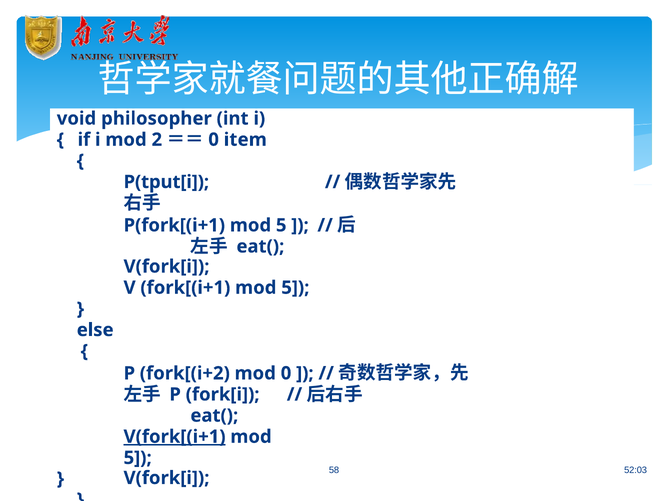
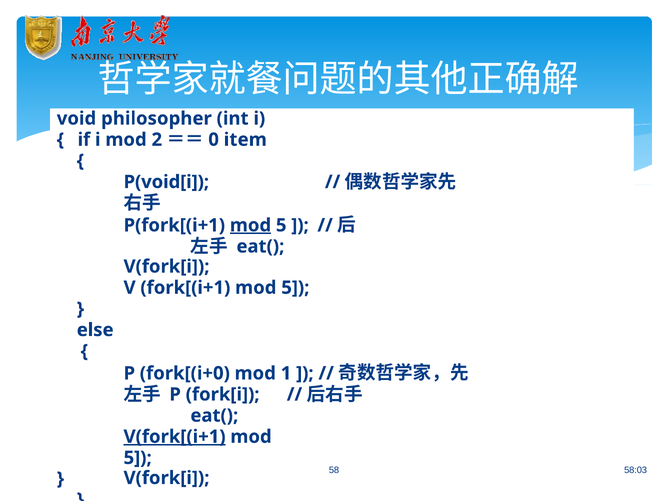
P(tput[i: P(tput[i -> P(void[i
mod at (250, 225) underline: none -> present
fork[(i+2: fork[(i+2 -> fork[(i+0
mod 0: 0 -> 1
52:03: 52:03 -> 58:03
